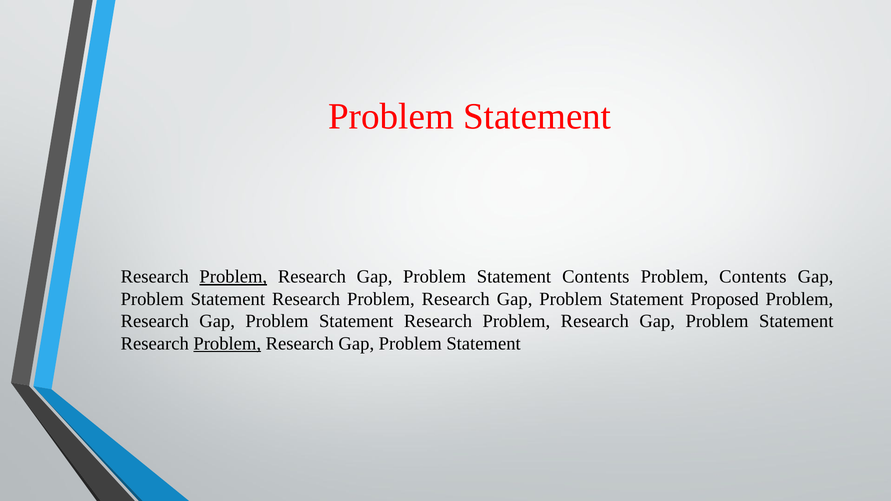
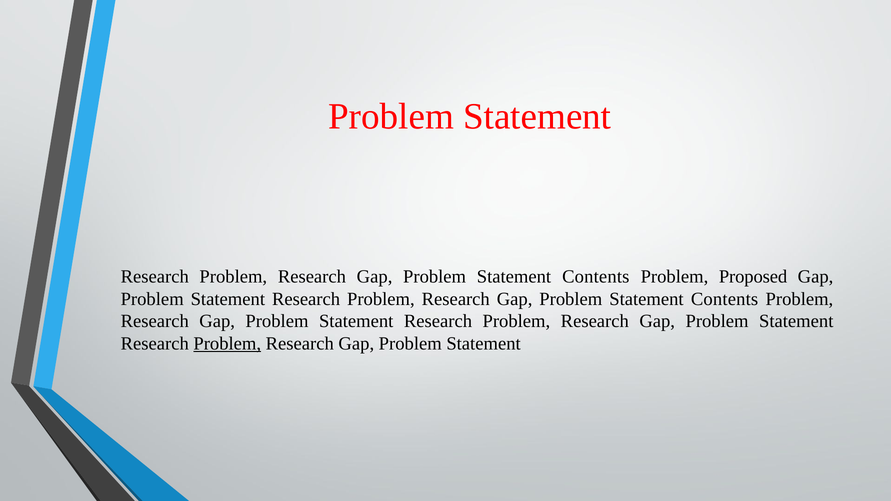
Problem at (233, 277) underline: present -> none
Problem Contents: Contents -> Proposed
Proposed at (725, 299): Proposed -> Contents
